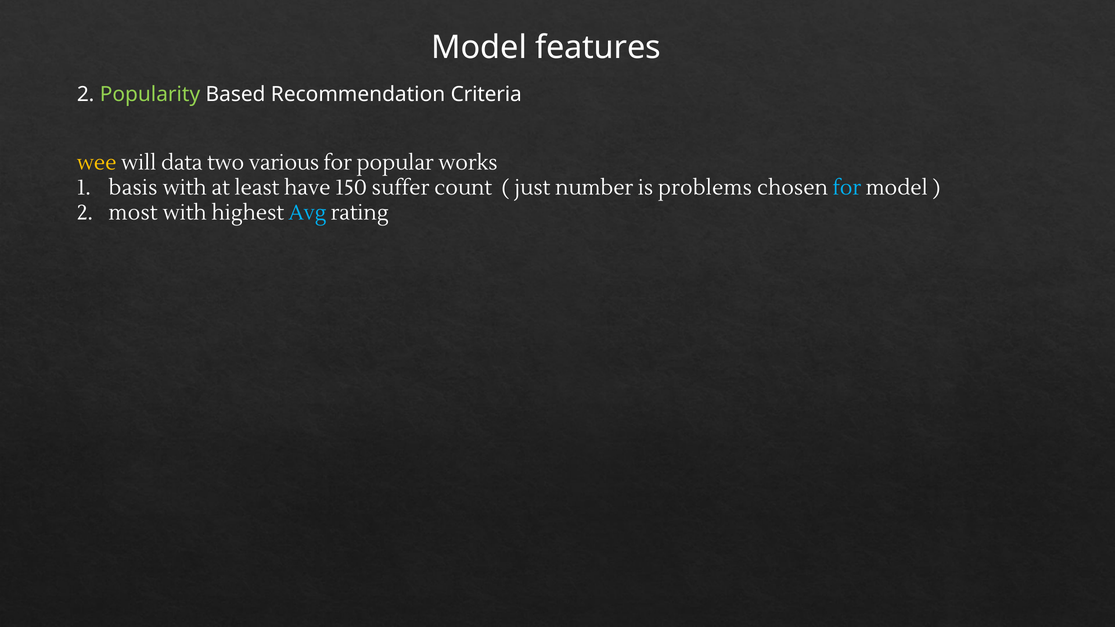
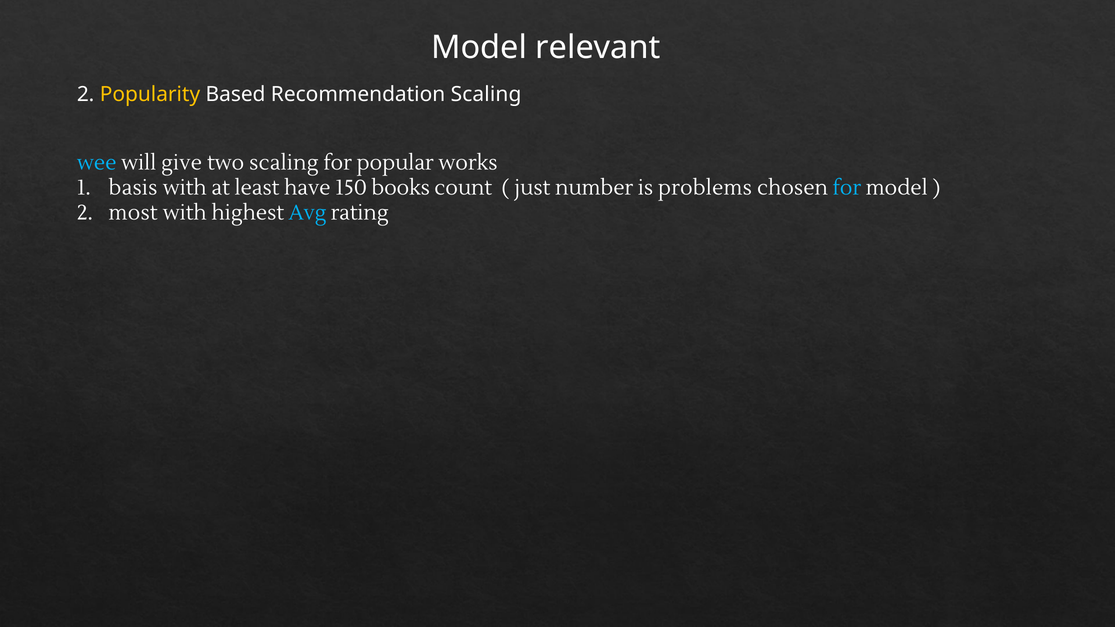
features: features -> relevant
Popularity colour: light green -> yellow
Recommendation Criteria: Criteria -> Scaling
wee colour: yellow -> light blue
data: data -> give
two various: various -> scaling
suffer: suffer -> books
